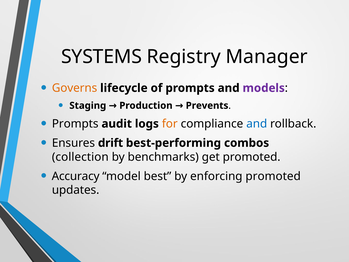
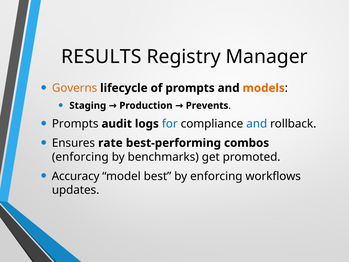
SYSTEMS: SYSTEMS -> RESULTS
models colour: purple -> orange
for colour: orange -> blue
drift: drift -> rate
collection at (80, 157): collection -> enforcing
enforcing promoted: promoted -> workflows
